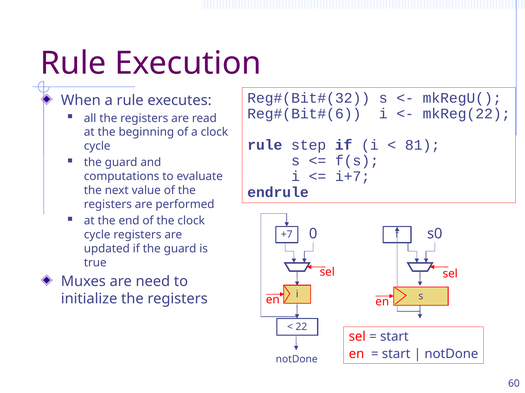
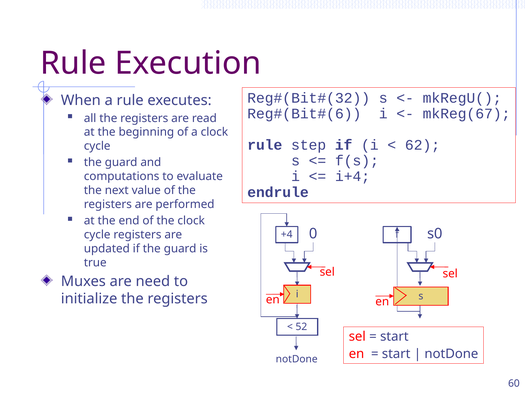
mkReg(22: mkReg(22 -> mkReg(67
81: 81 -> 62
i+7: i+7 -> i+4
+7: +7 -> +4
22: 22 -> 52
